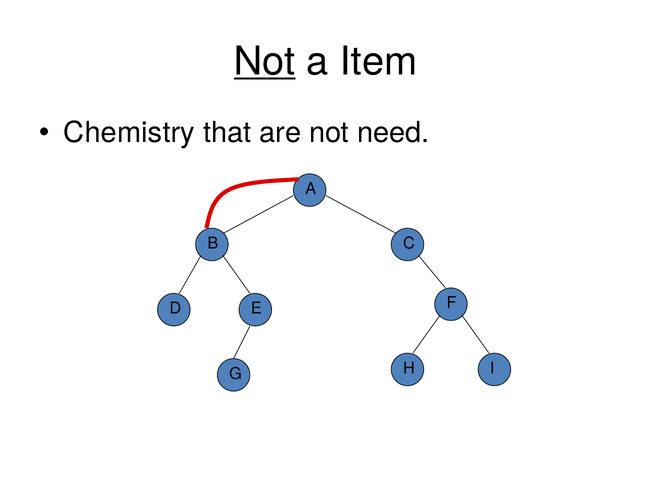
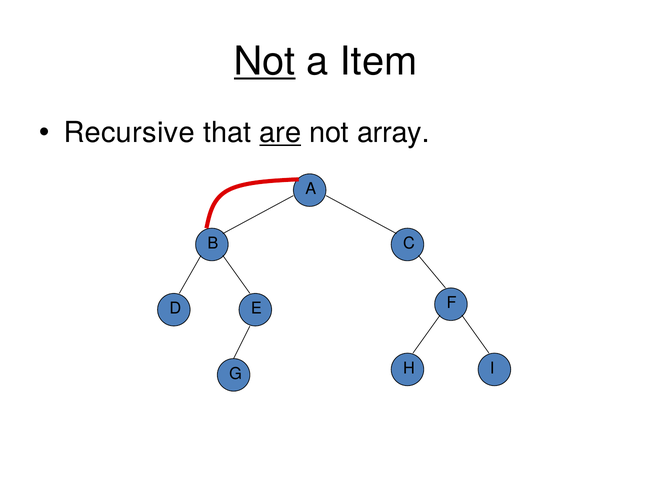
Chemistry: Chemistry -> Recursive
are underline: none -> present
need: need -> array
